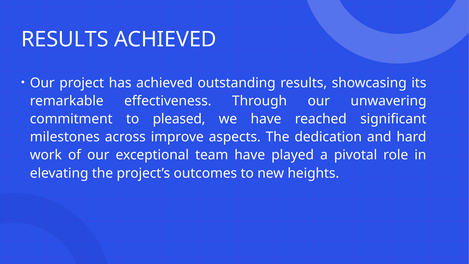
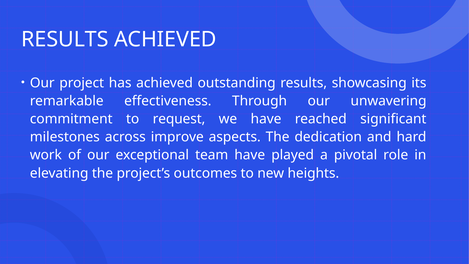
pleased: pleased -> request
